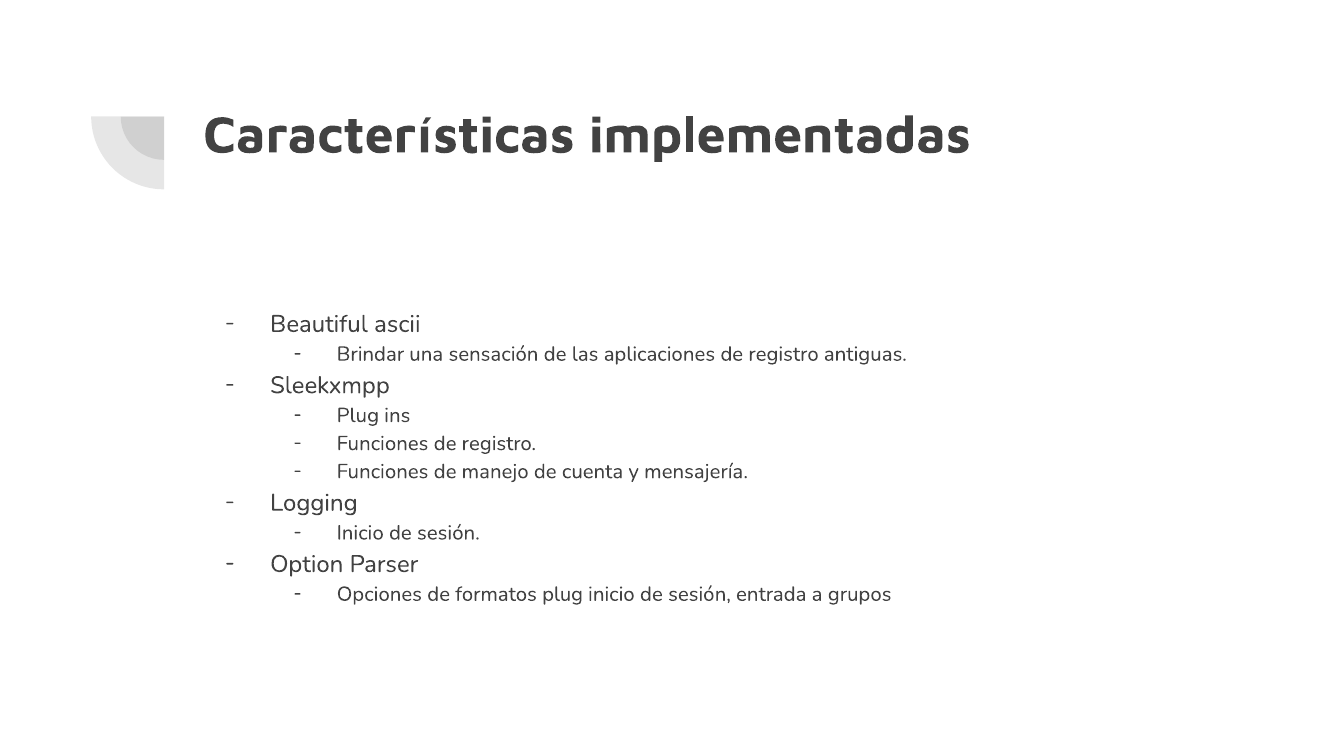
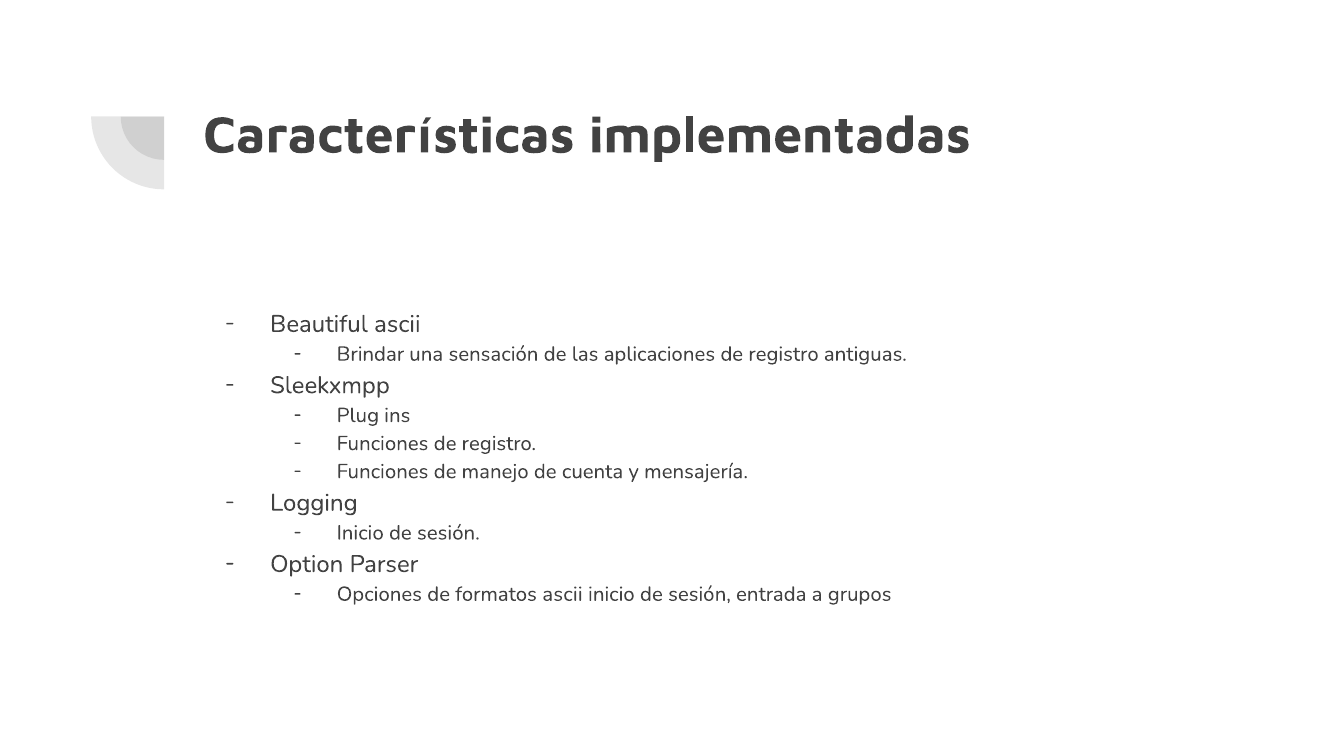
formatos plug: plug -> ascii
